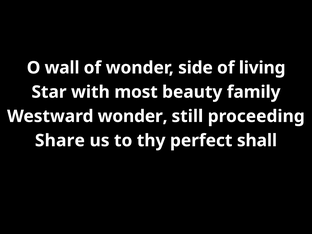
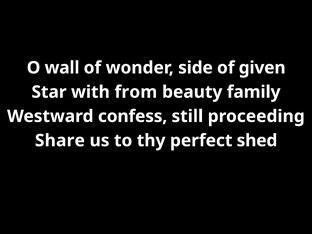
living: living -> given
most: most -> from
Westward wonder: wonder -> confess
shall: shall -> shed
